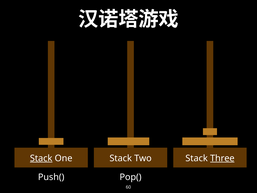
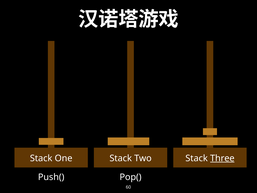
Stack at (41, 158) underline: present -> none
